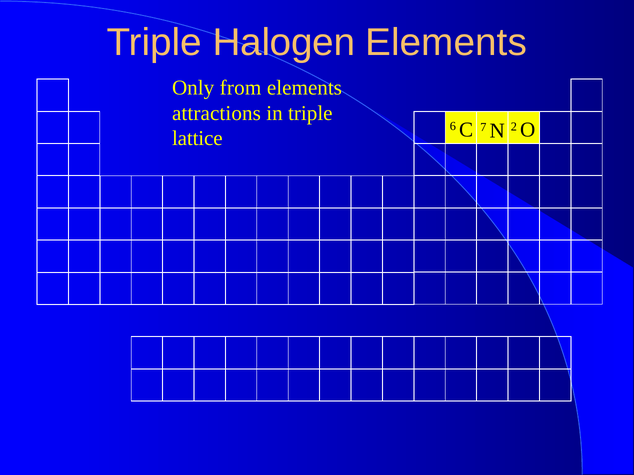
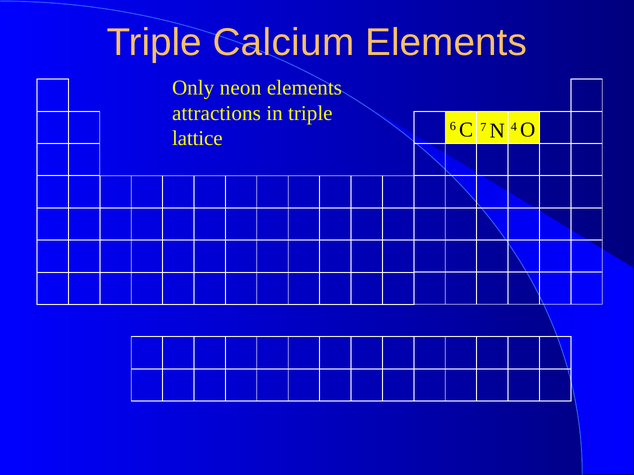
Halogen: Halogen -> Calcium
from: from -> neon
2: 2 -> 4
